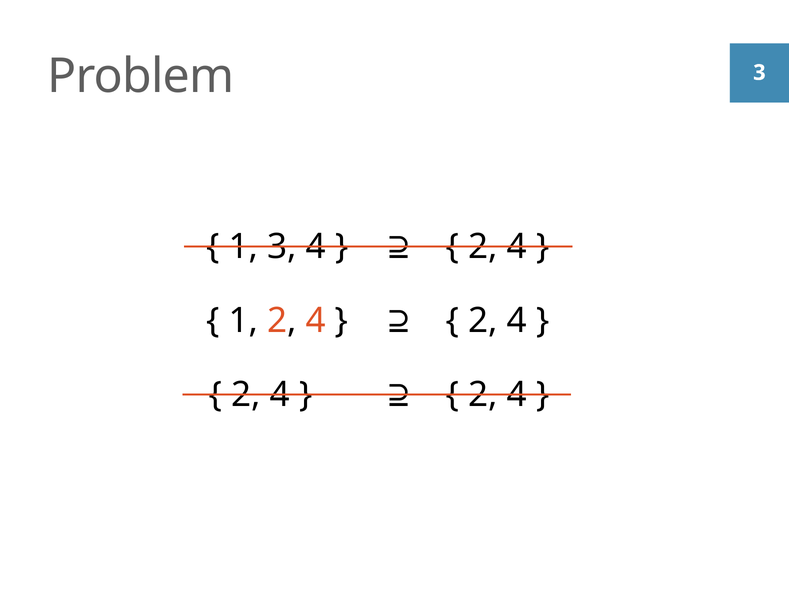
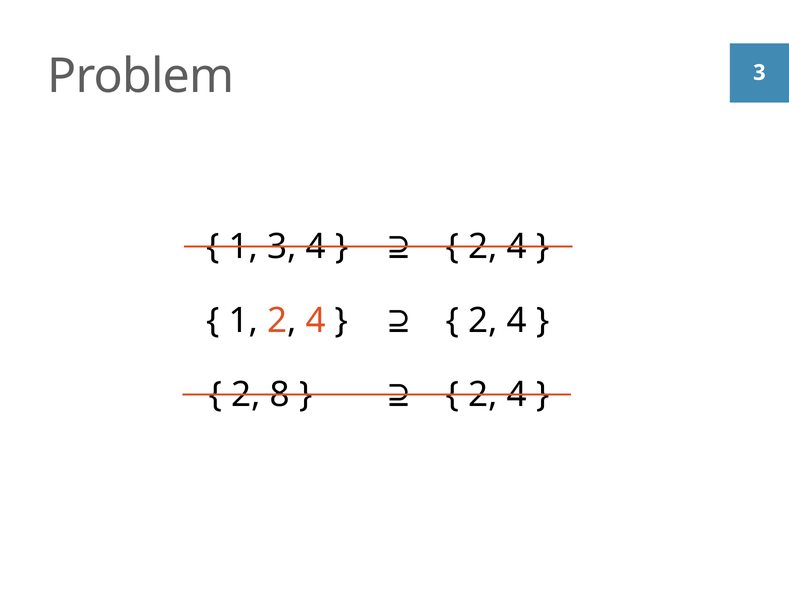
4 at (280, 394): 4 -> 8
